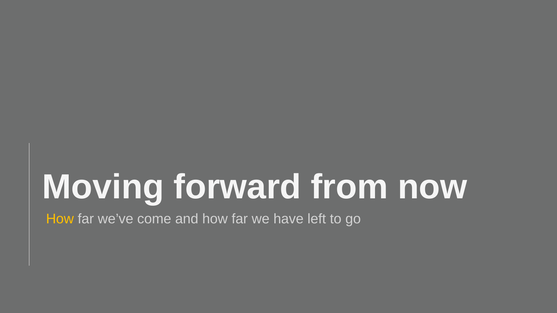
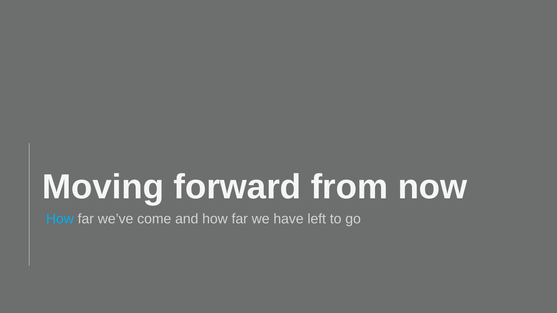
How at (60, 219) colour: yellow -> light blue
